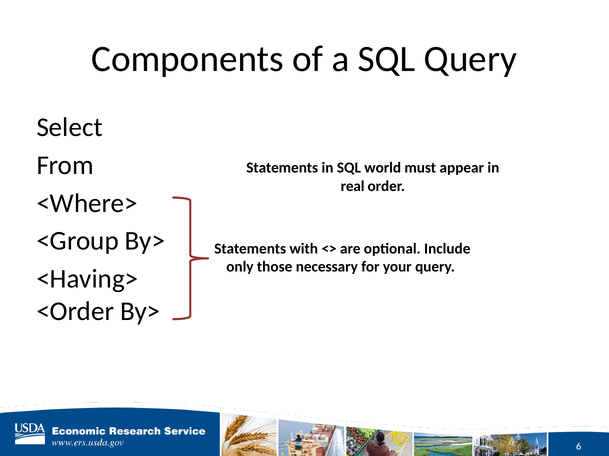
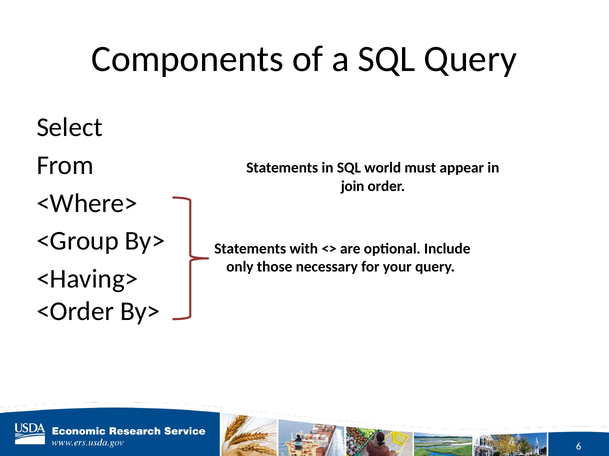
real: real -> join
